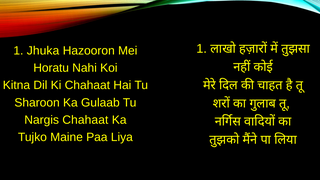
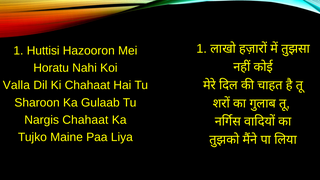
Jhuka: Jhuka -> Huttisi
Kitna: Kitna -> Valla
